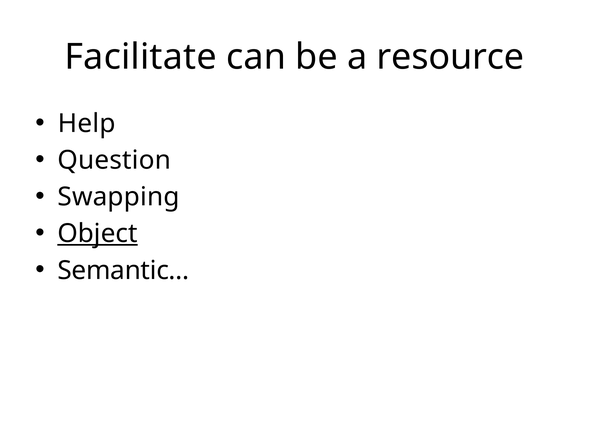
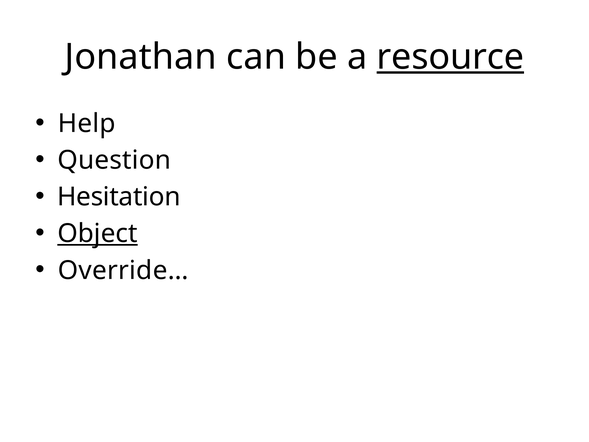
Facilitate: Facilitate -> Jonathan
resource underline: none -> present
Swapping: Swapping -> Hesitation
Semantic…: Semantic… -> Override…
